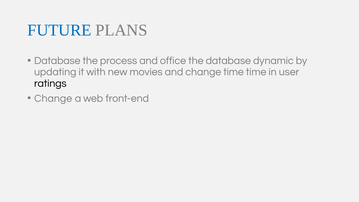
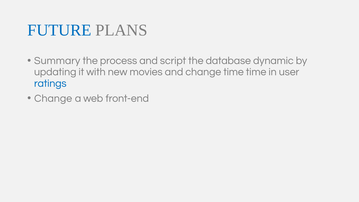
Database at (57, 61): Database -> Summary
office: office -> script
ratings colour: black -> blue
